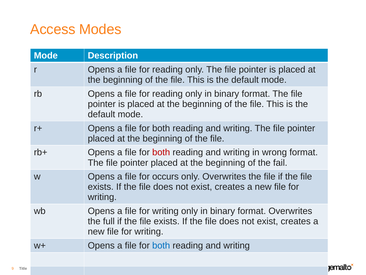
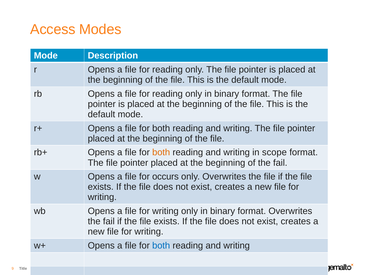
both at (161, 152) colour: red -> orange
wrong: wrong -> scope
full at (109, 221): full -> fail
